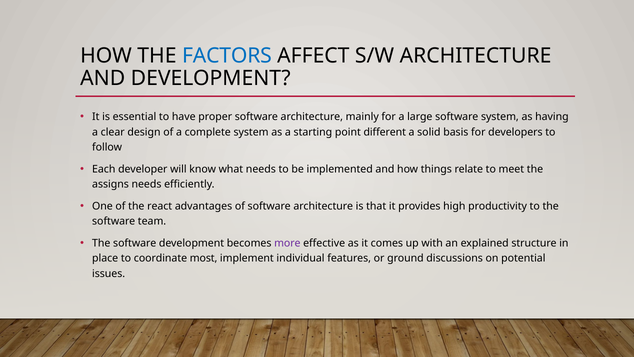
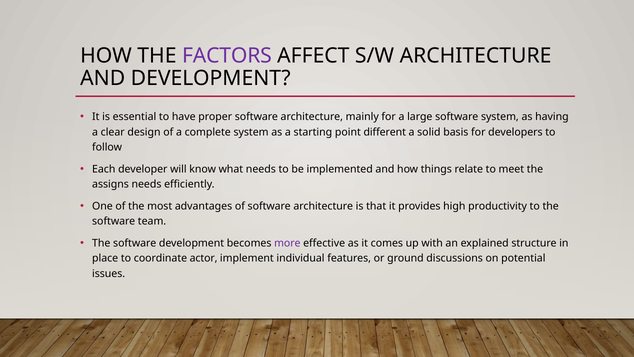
FACTORS colour: blue -> purple
react: react -> most
most: most -> actor
